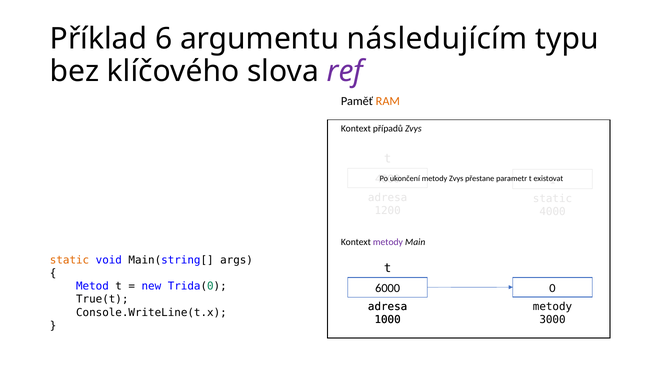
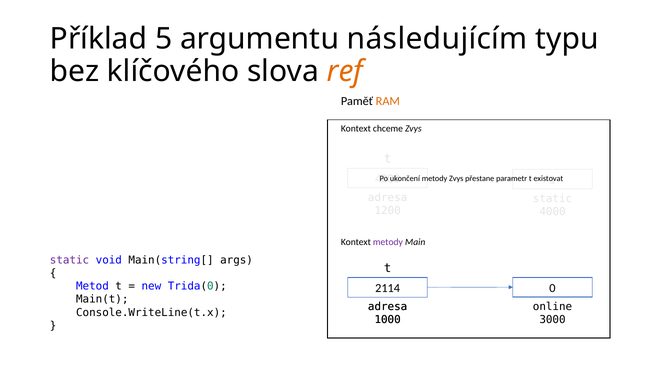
6: 6 -> 5
ref colour: purple -> orange
případů: případů -> chceme
static at (70, 260) colour: orange -> purple
6000: 6000 -> 2114
True(t: True(t -> Main(t
metody at (553, 307): metody -> online
